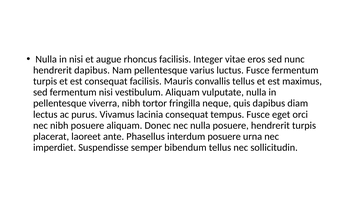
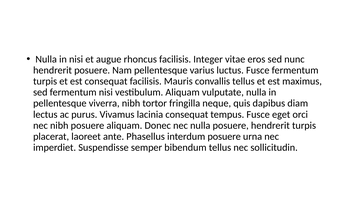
hendrerit dapibus: dapibus -> posuere
